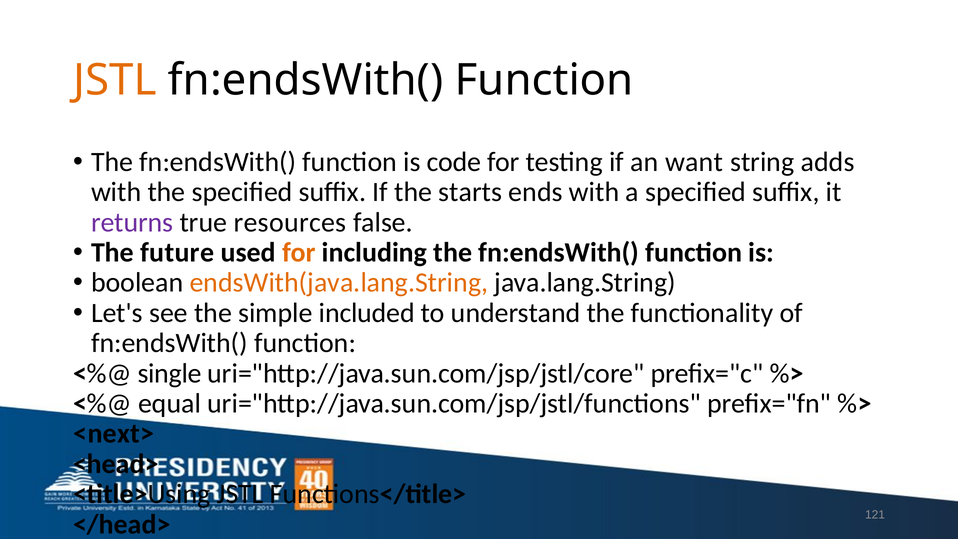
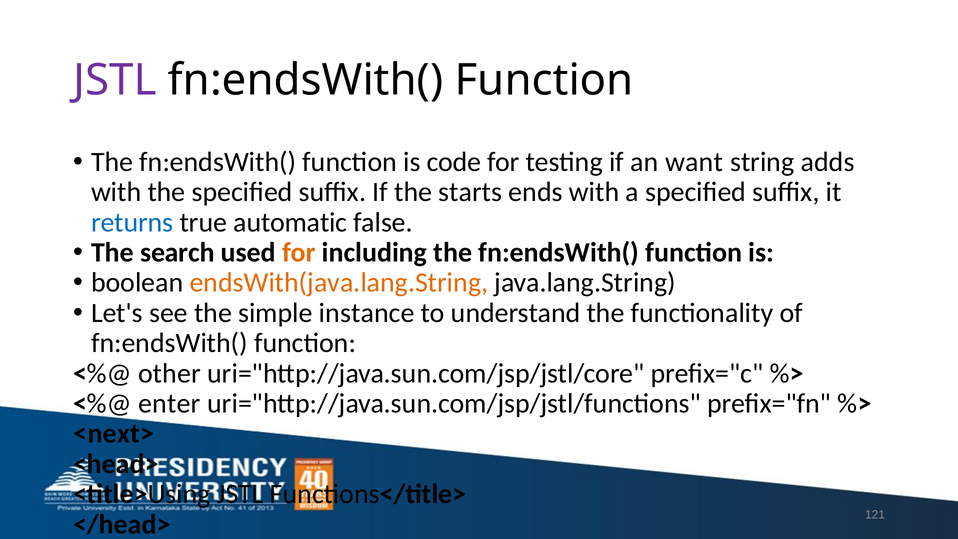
JSTL at (115, 80) colour: orange -> purple
returns colour: purple -> blue
resources: resources -> automatic
future: future -> search
included: included -> instance
single: single -> other
equal: equal -> enter
